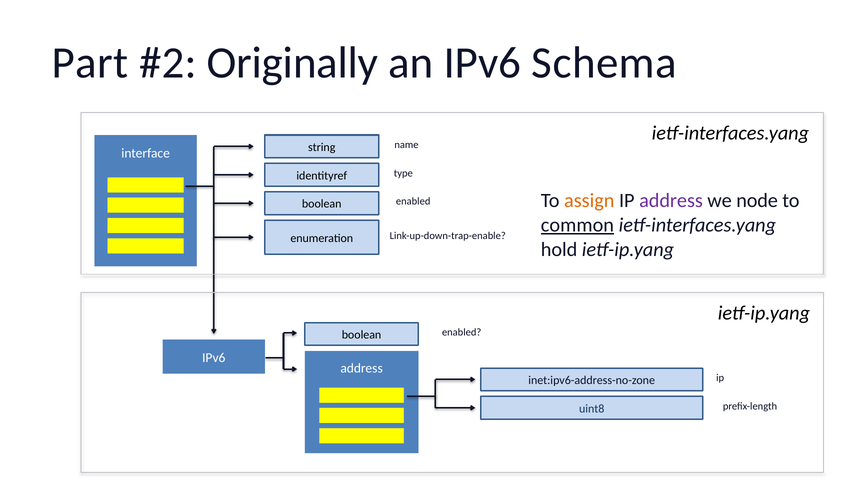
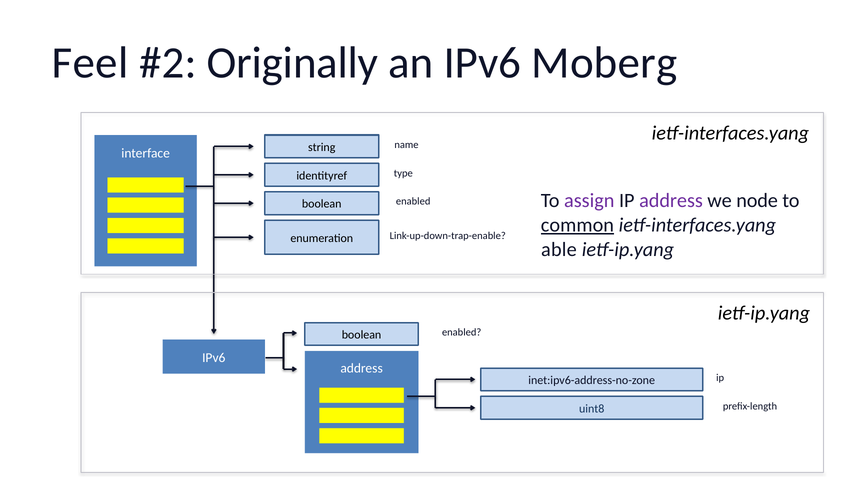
Part: Part -> Feel
Schema: Schema -> Moberg
assign colour: orange -> purple
hold: hold -> able
